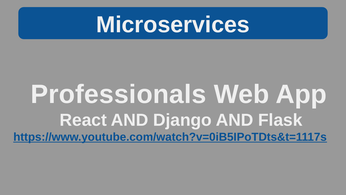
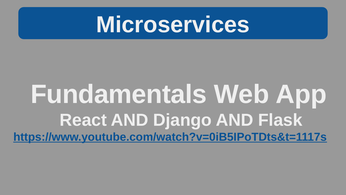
Professionals: Professionals -> Fundamentals
